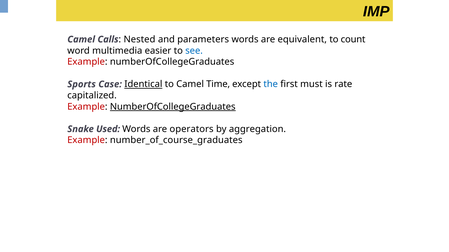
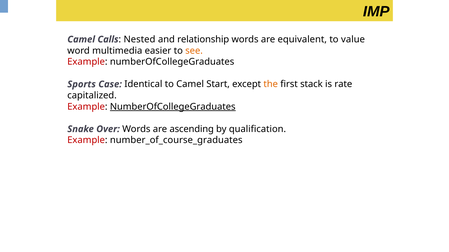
parameters: parameters -> relationship
count: count -> value
see colour: blue -> orange
Identical underline: present -> none
Time: Time -> Start
the colour: blue -> orange
must: must -> stack
Used: Used -> Over
operators: operators -> ascending
aggregation: aggregation -> qualification
